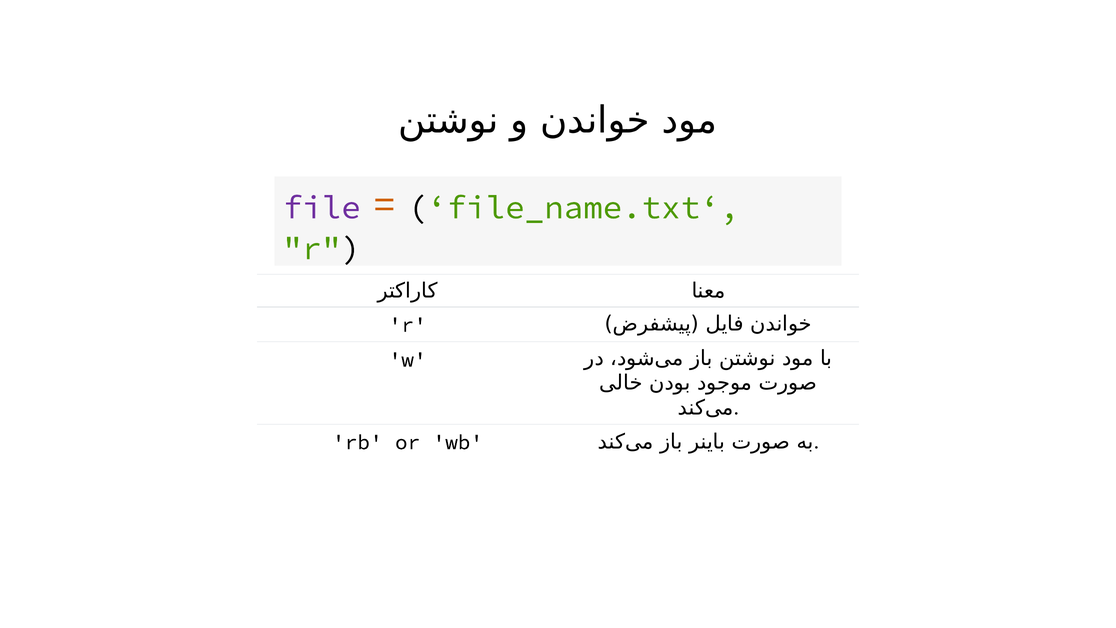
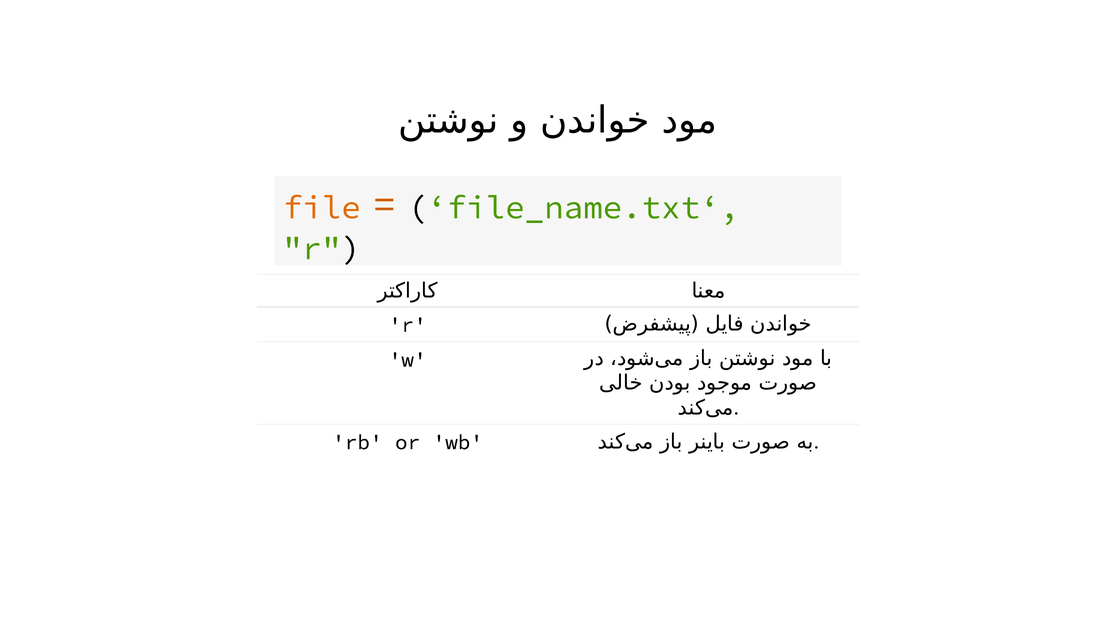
file colour: purple -> orange
